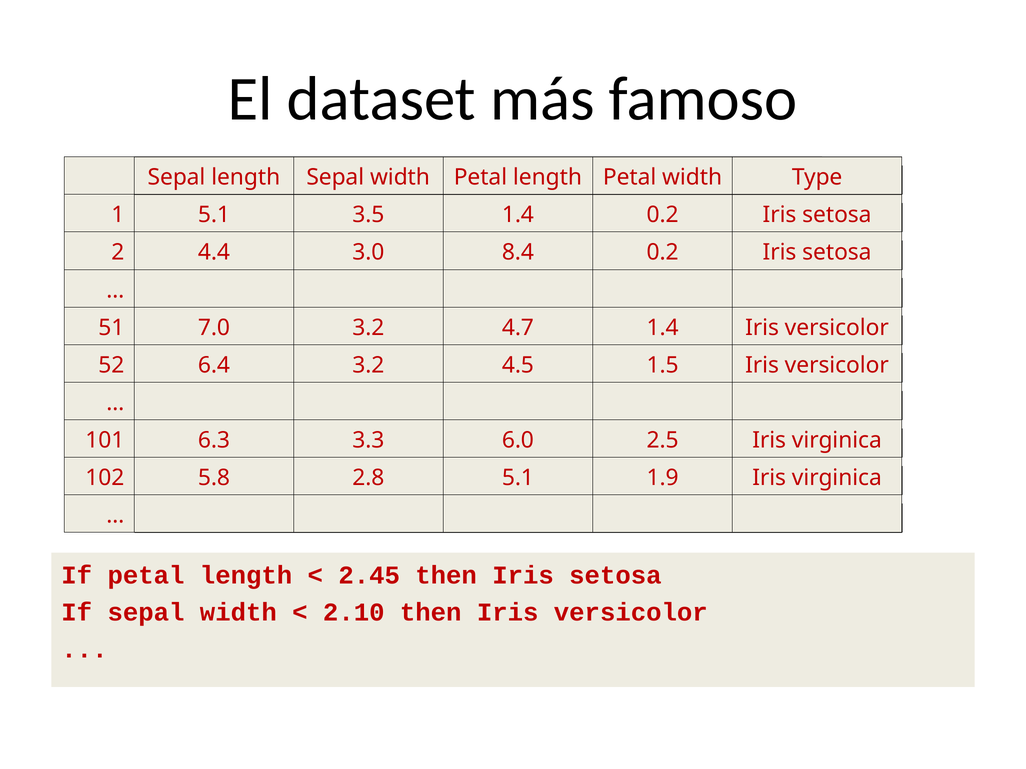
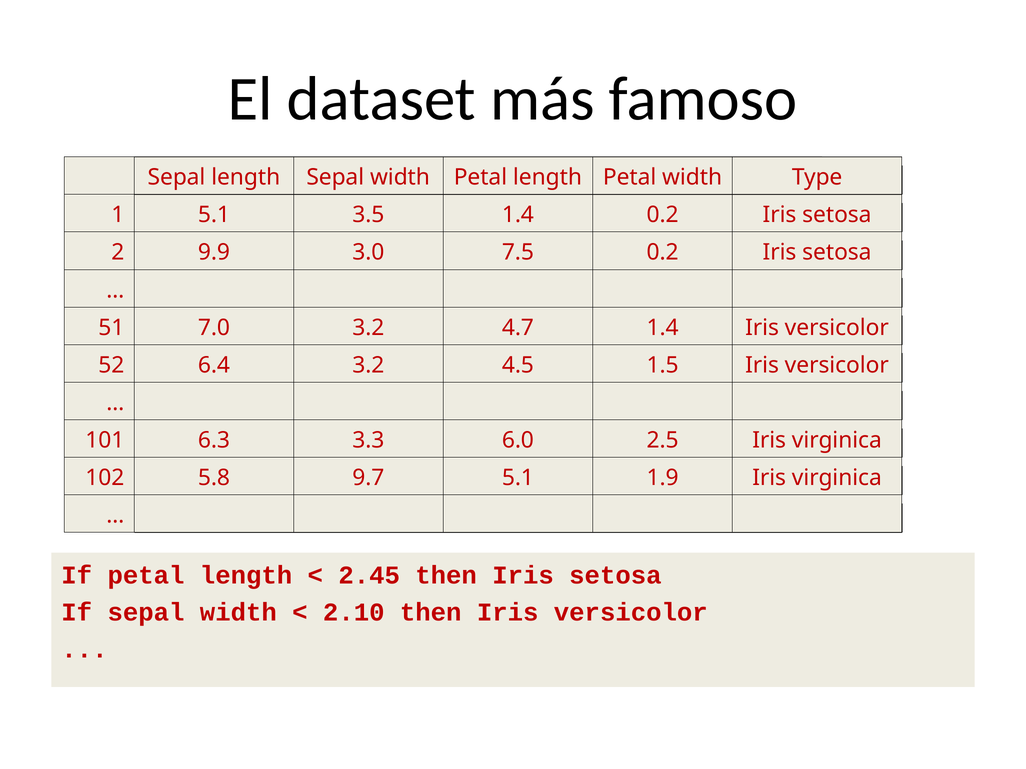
4.4: 4.4 -> 9.9
8.4: 8.4 -> 7.5
2.8: 2.8 -> 9.7
